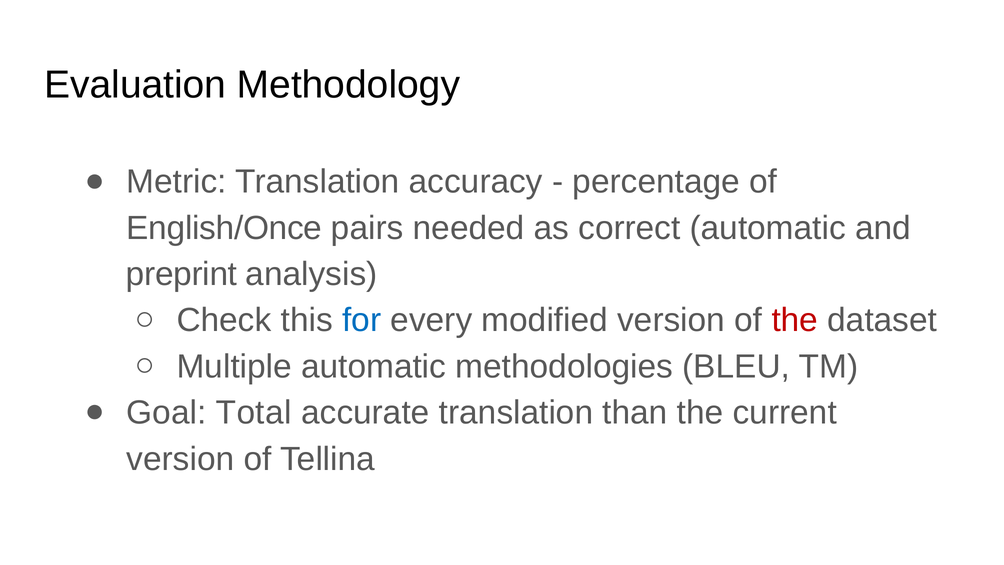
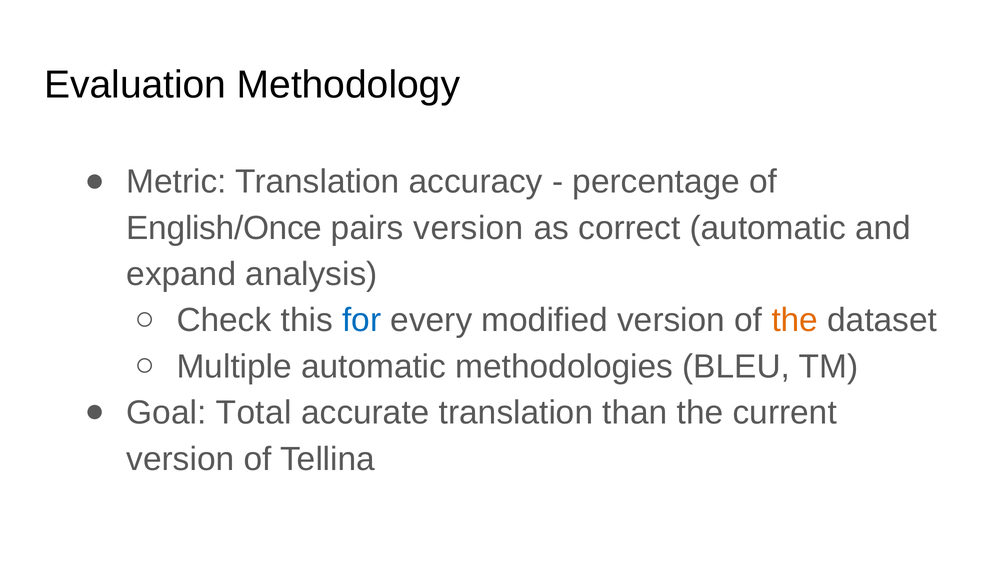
pairs needed: needed -> version
preprint: preprint -> expand
the at (795, 320) colour: red -> orange
